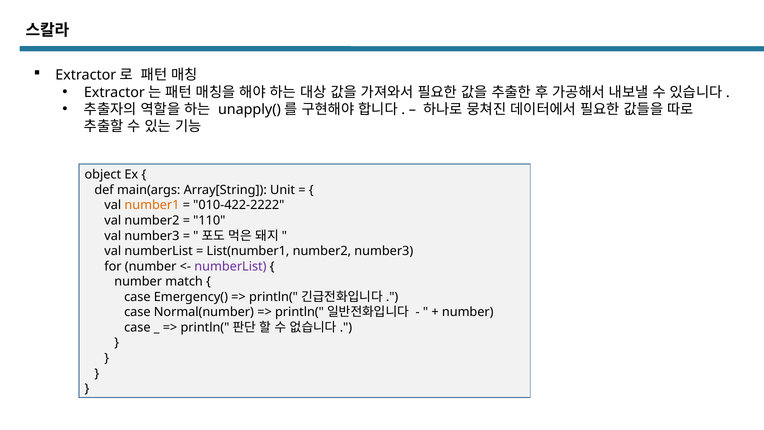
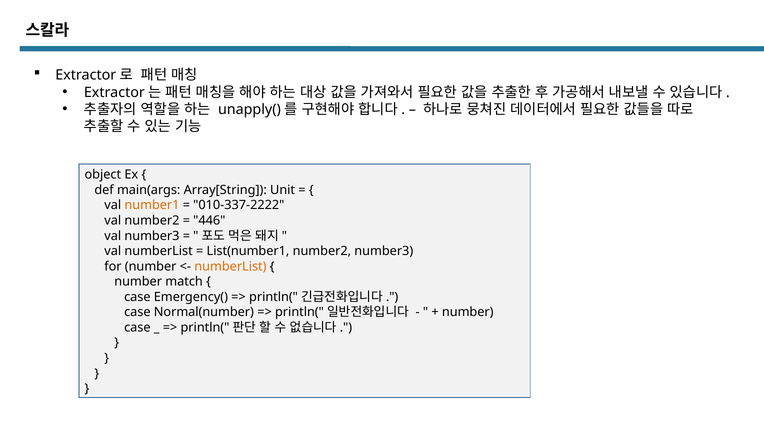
010-422-2222: 010-422-2222 -> 010-337-2222
110: 110 -> 446
numberList at (230, 266) colour: purple -> orange
